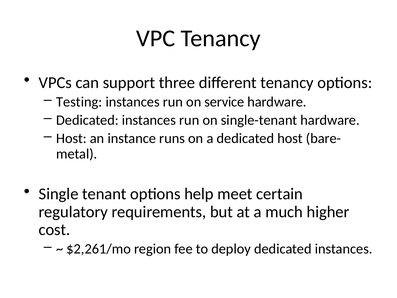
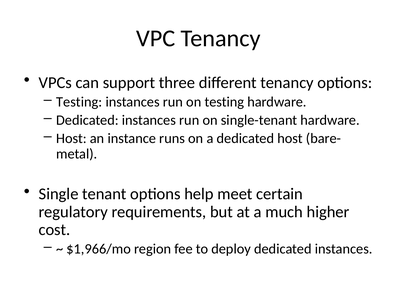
on service: service -> testing
$2,261/mo: $2,261/mo -> $1,966/mo
